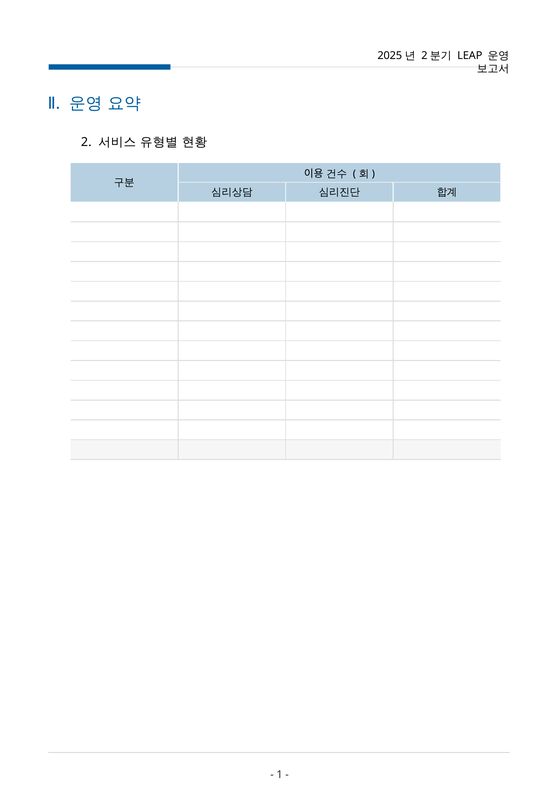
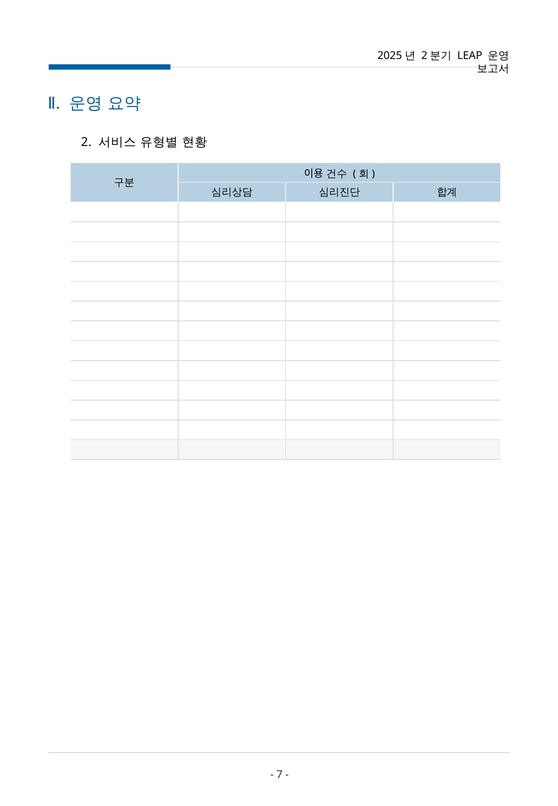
1: 1 -> 7
